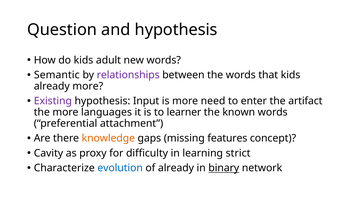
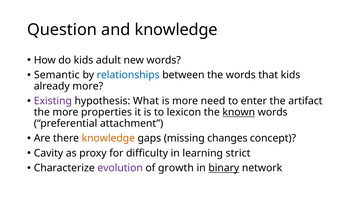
and hypothesis: hypothesis -> knowledge
relationships colour: purple -> blue
Input: Input -> What
languages: languages -> properties
learner: learner -> lexicon
known underline: none -> present
features: features -> changes
evolution colour: blue -> purple
of already: already -> growth
